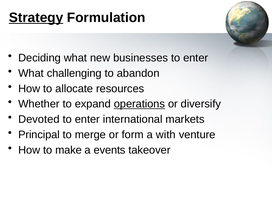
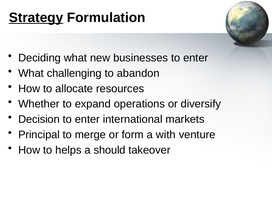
operations underline: present -> none
Devoted: Devoted -> Decision
make: make -> helps
events: events -> should
